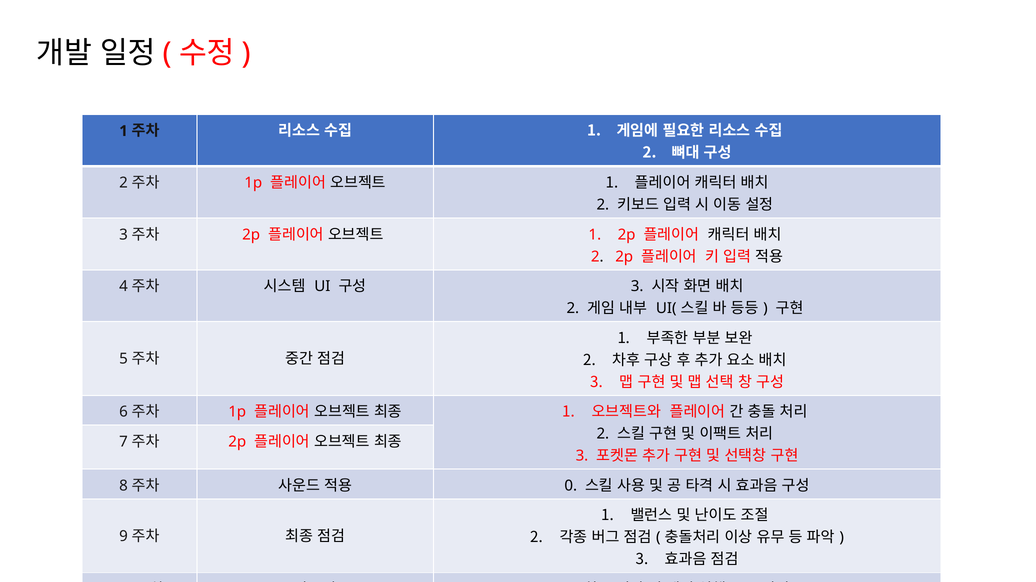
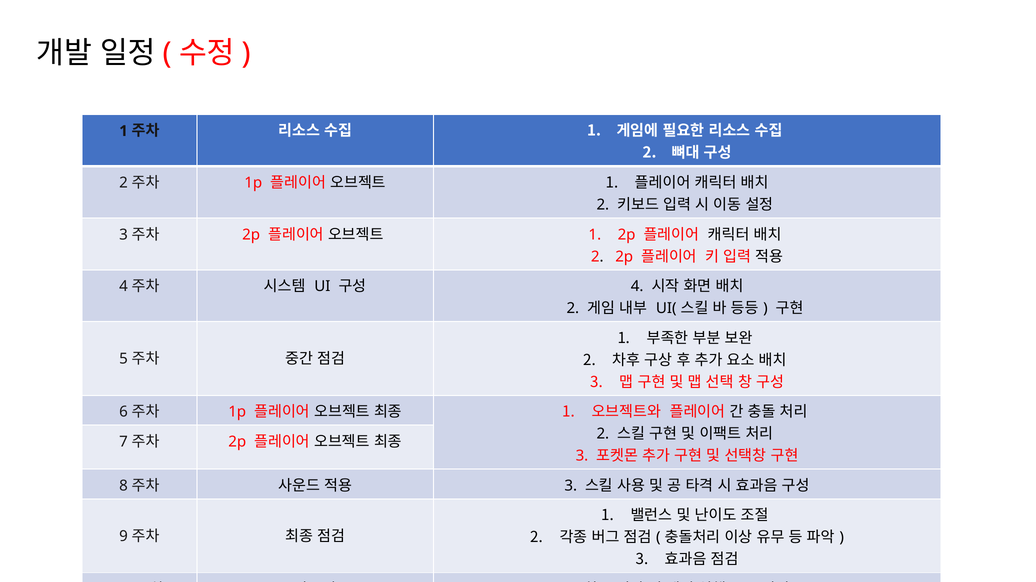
3 at (637, 287): 3 -> 4
0 at (571, 486): 0 -> 3
